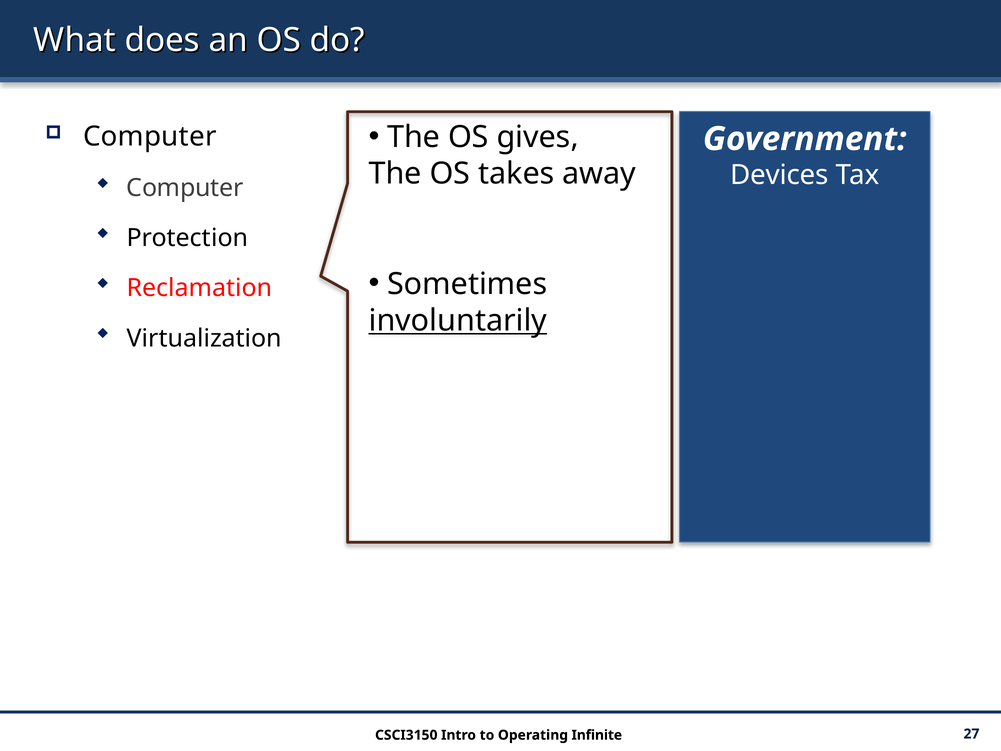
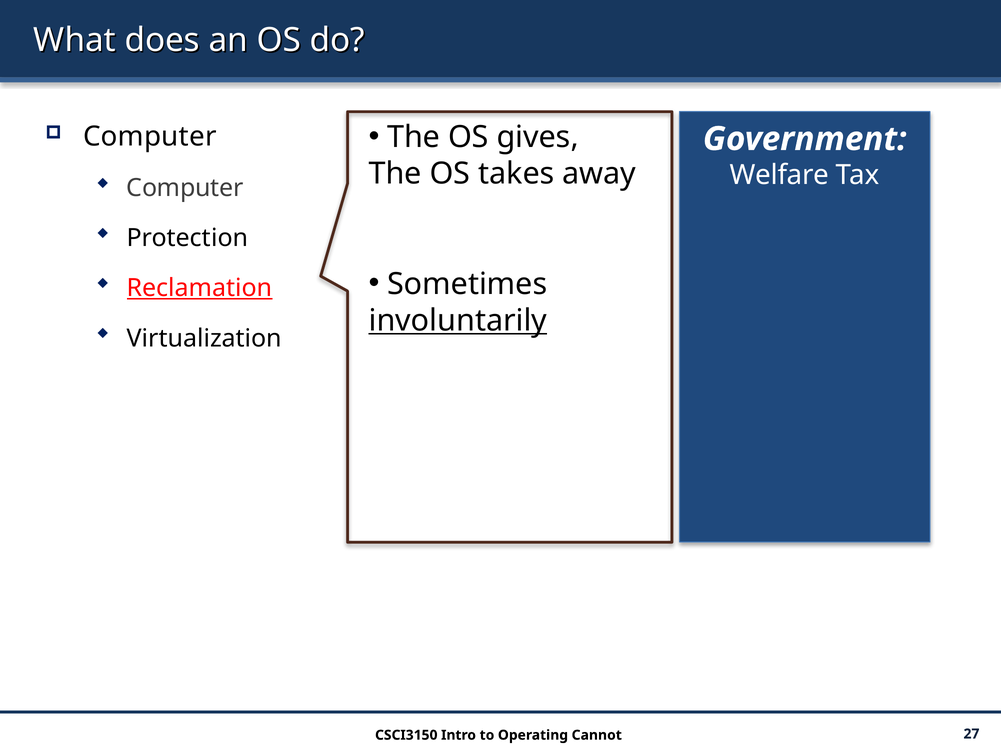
Devices: Devices -> Welfare
Reclamation underline: none -> present
Infinite: Infinite -> Cannot
